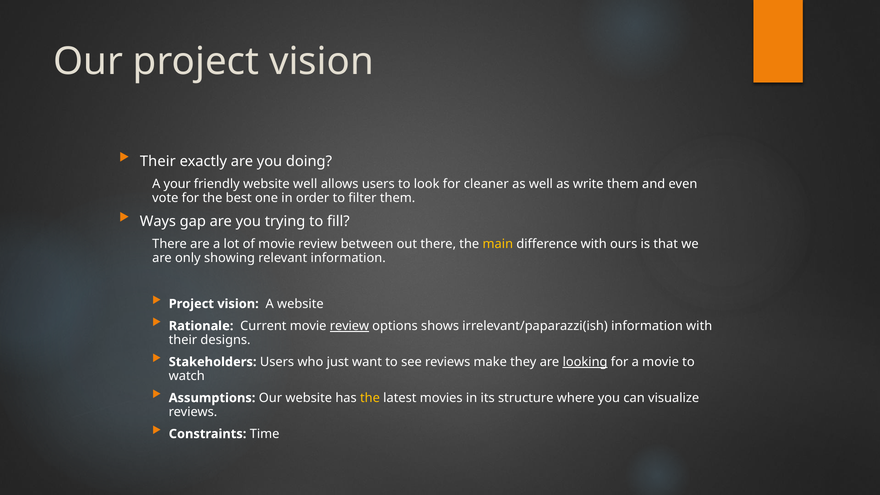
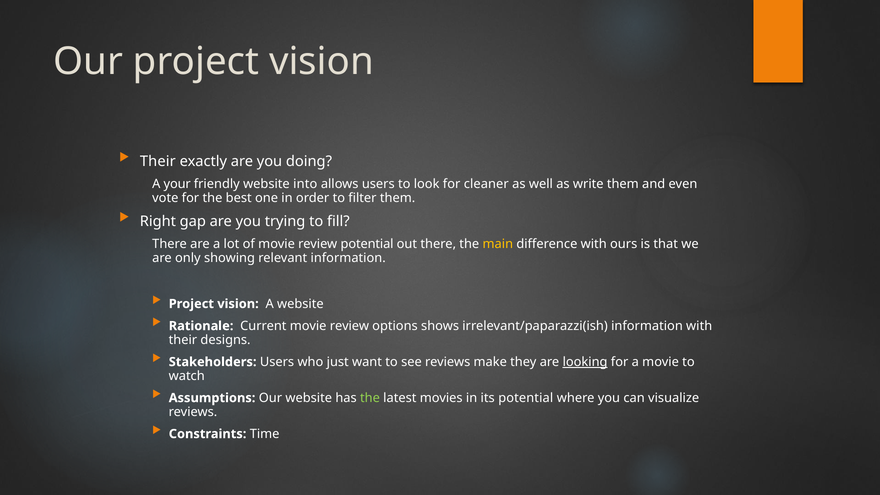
website well: well -> into
Ways: Ways -> Right
review between: between -> potential
review at (349, 326) underline: present -> none
the at (370, 398) colour: yellow -> light green
its structure: structure -> potential
